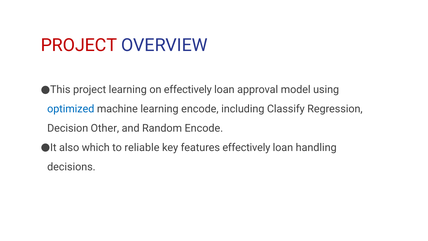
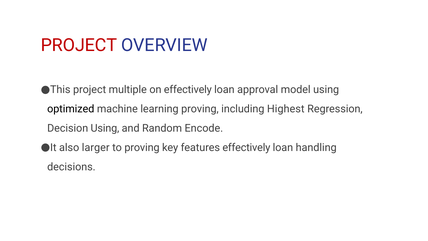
project learning: learning -> multiple
optimized colour: blue -> black
learning encode: encode -> proving
Classify: Classify -> Highest
Decision Other: Other -> Using
which: which -> larger
to reliable: reliable -> proving
